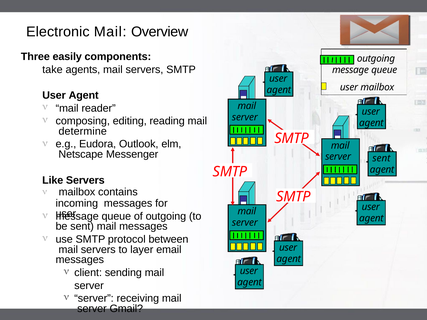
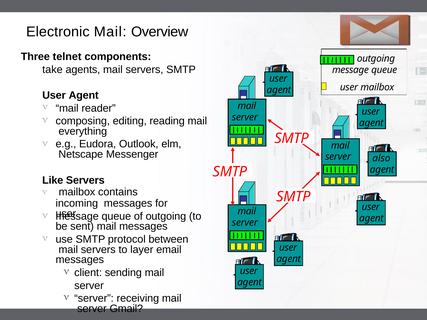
easily: easily -> telnet
determine: determine -> everything
sent at (381, 158): sent -> also
